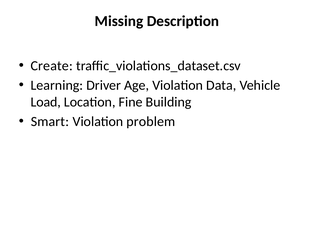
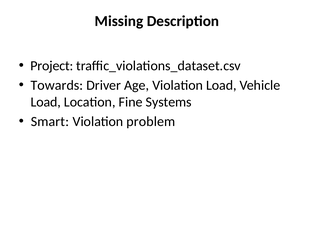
Create: Create -> Project
Learning: Learning -> Towards
Violation Data: Data -> Load
Building: Building -> Systems
